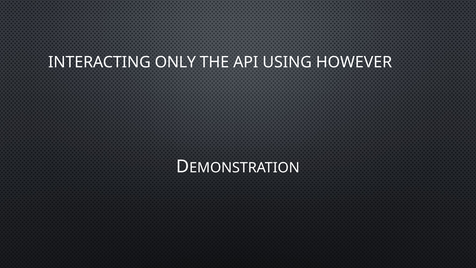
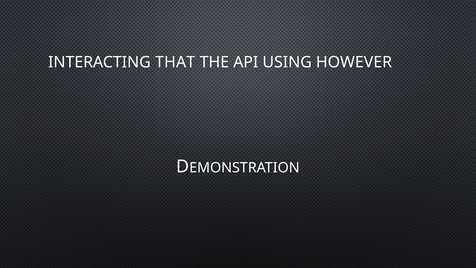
ONLY: ONLY -> THAT
